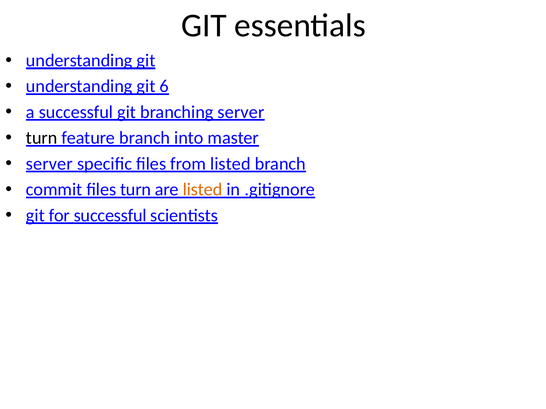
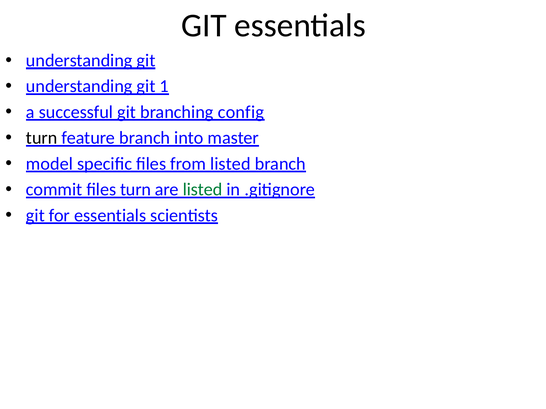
6: 6 -> 1
branching server: server -> config
server at (49, 164): server -> model
listed at (203, 190) colour: orange -> green
for successful: successful -> essentials
